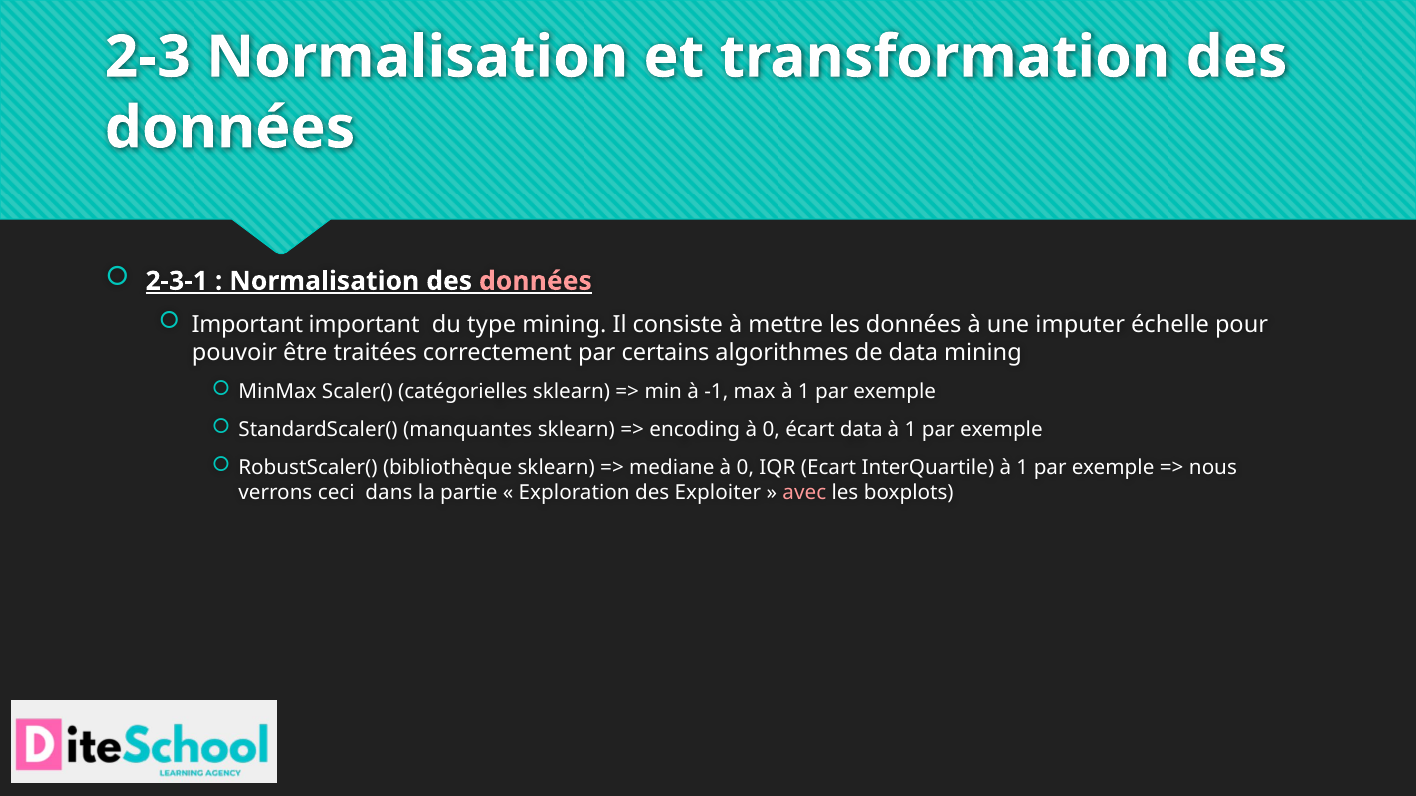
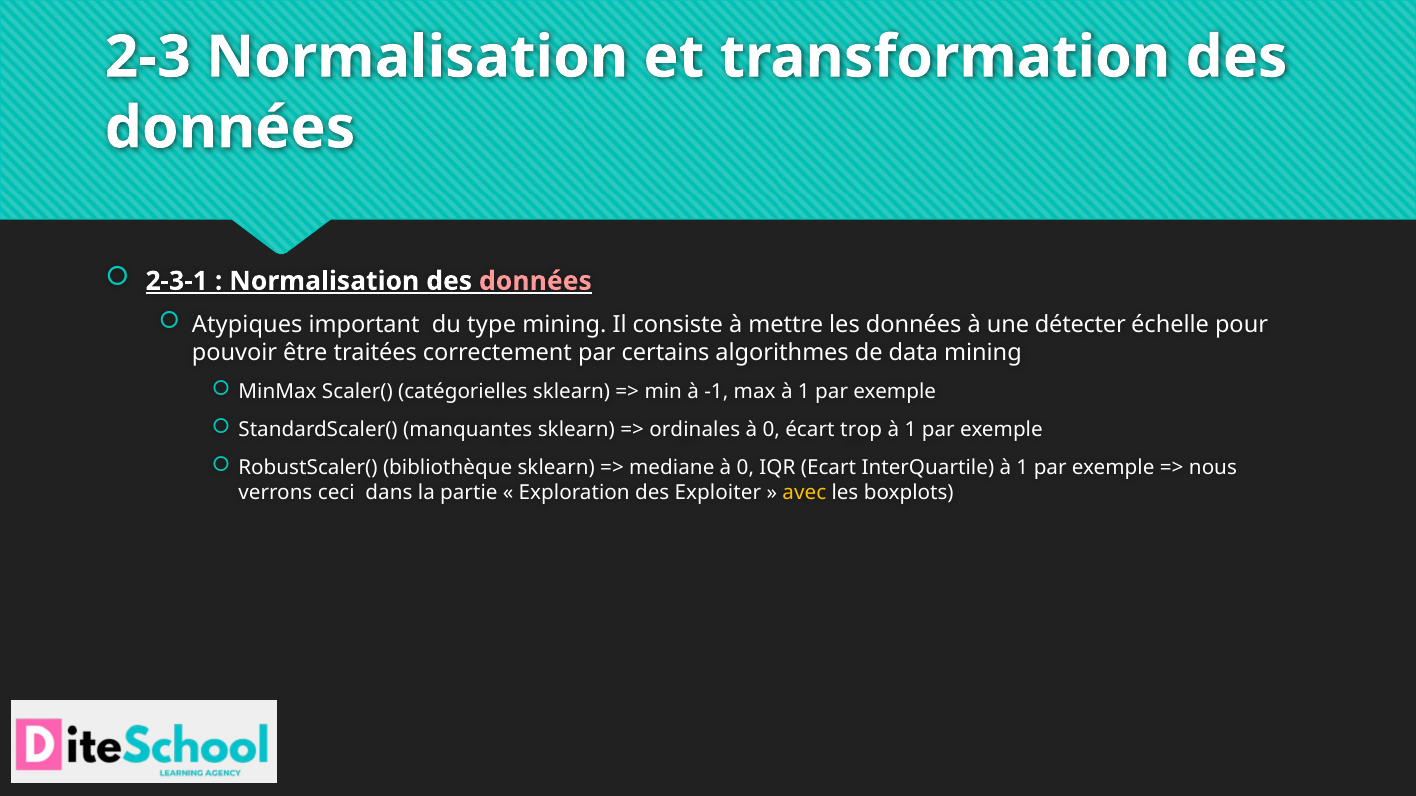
Important at (247, 325): Important -> Atypiques
imputer: imputer -> détecter
encoding: encoding -> ordinales
écart data: data -> trop
avec colour: pink -> yellow
